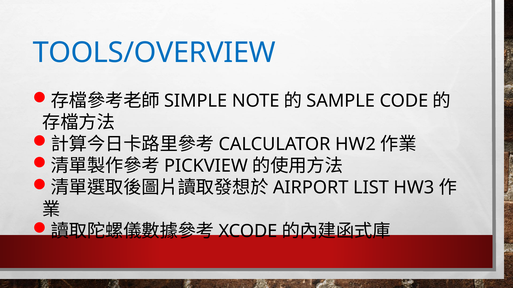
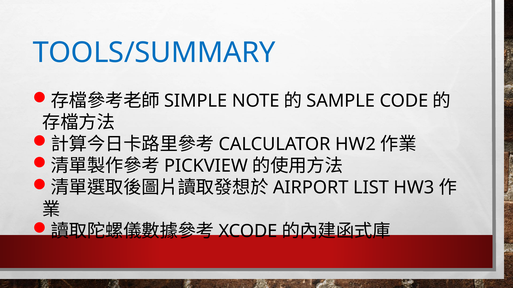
TOOLS/OVERVIEW: TOOLS/OVERVIEW -> TOOLS/SUMMARY
